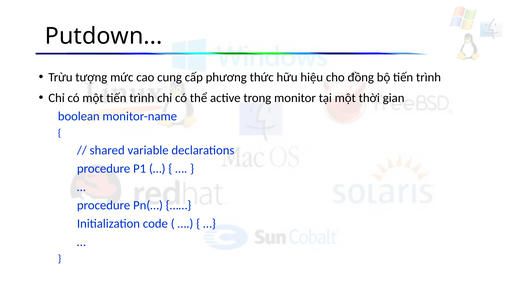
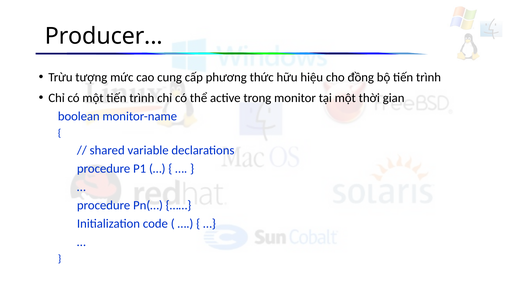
Putdown: Putdown -> Producer
